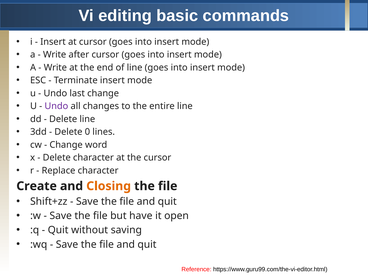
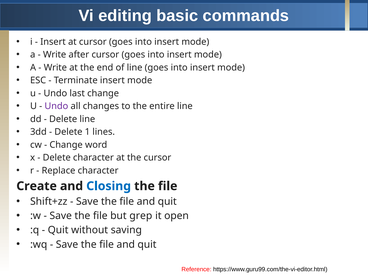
0: 0 -> 1
Closing colour: orange -> blue
have: have -> grep
